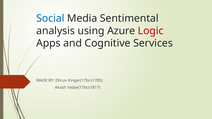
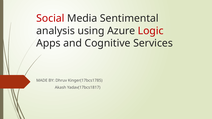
Social colour: blue -> red
